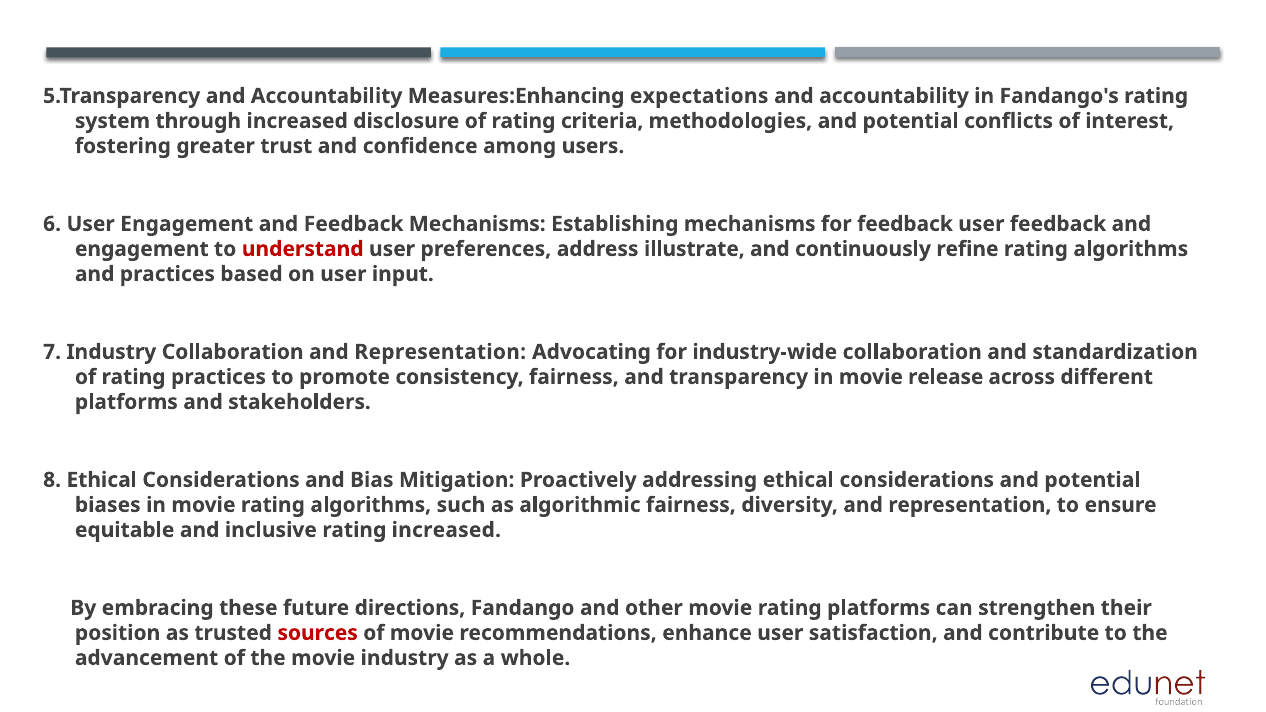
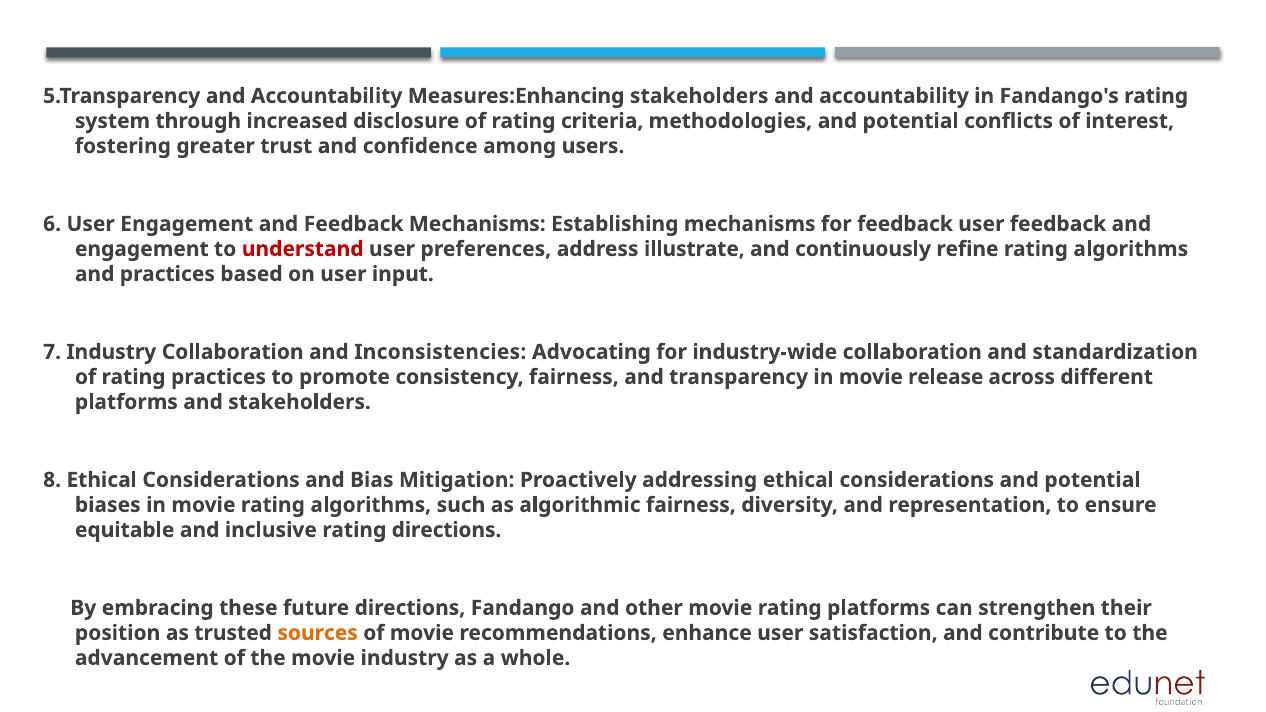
Measures:Enhancing expectations: expectations -> stakeholders
Collaboration and Representation: Representation -> Inconsistencies
rating increased: increased -> directions
sources colour: red -> orange
